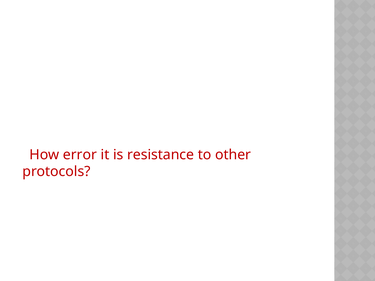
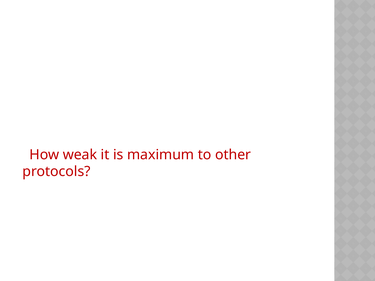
error: error -> weak
resistance: resistance -> maximum
